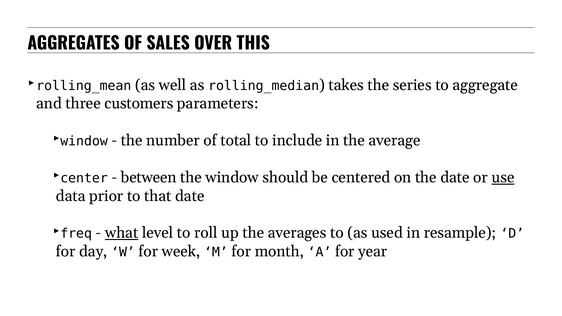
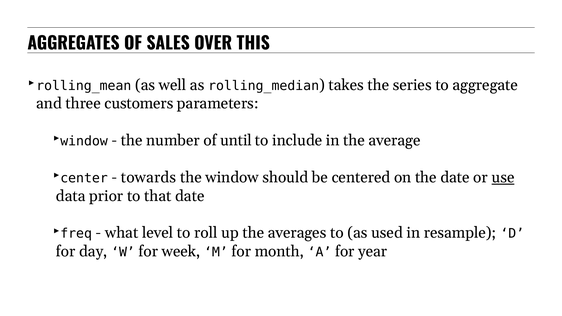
total: total -> until
between: between -> towards
what underline: present -> none
